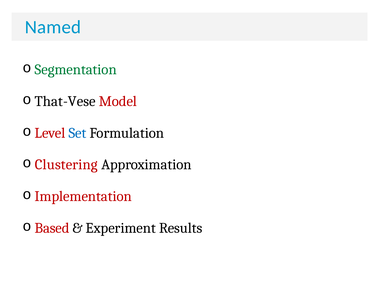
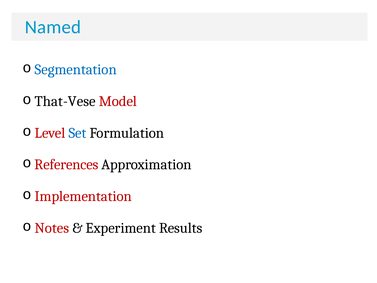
Segmentation colour: green -> blue
Clustering: Clustering -> References
Based: Based -> Notes
